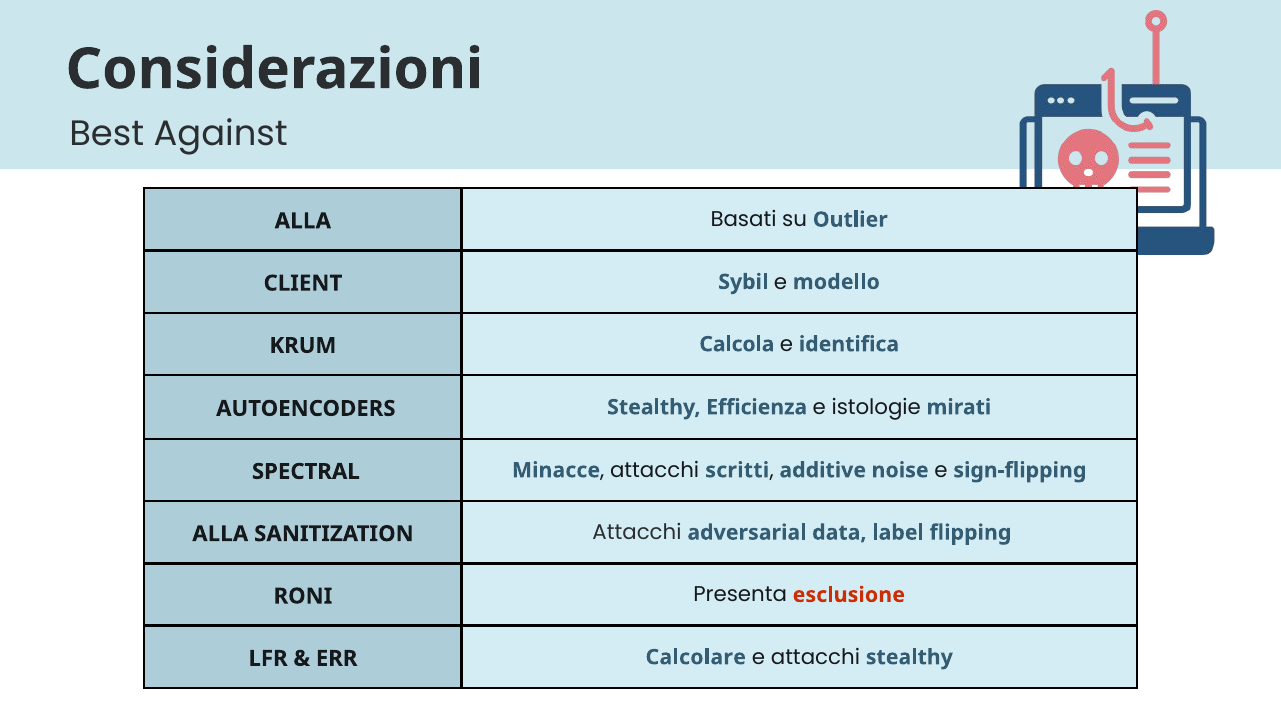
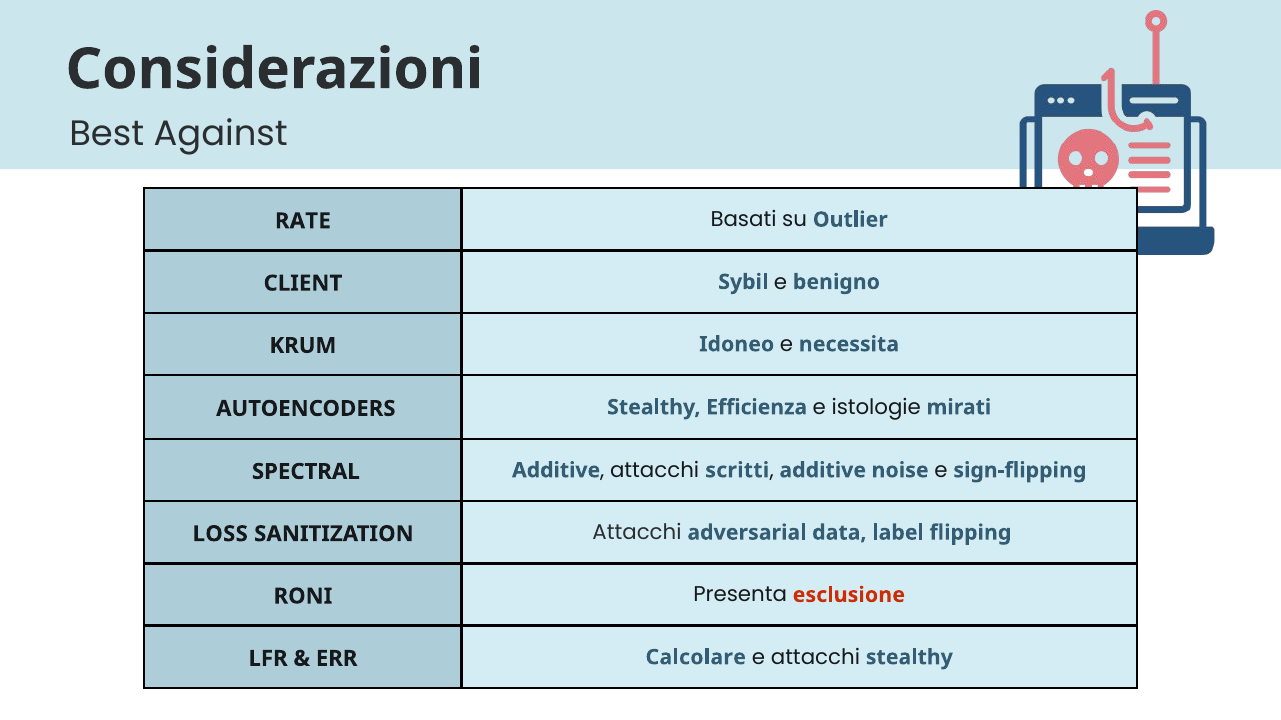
ALLA at (303, 221): ALLA -> RATE
modello: modello -> benigno
Calcola: Calcola -> Idoneo
identifica: identifica -> necessita
SPECTRAL Minacce: Minacce -> Additive
ALLA at (220, 534): ALLA -> LOSS
